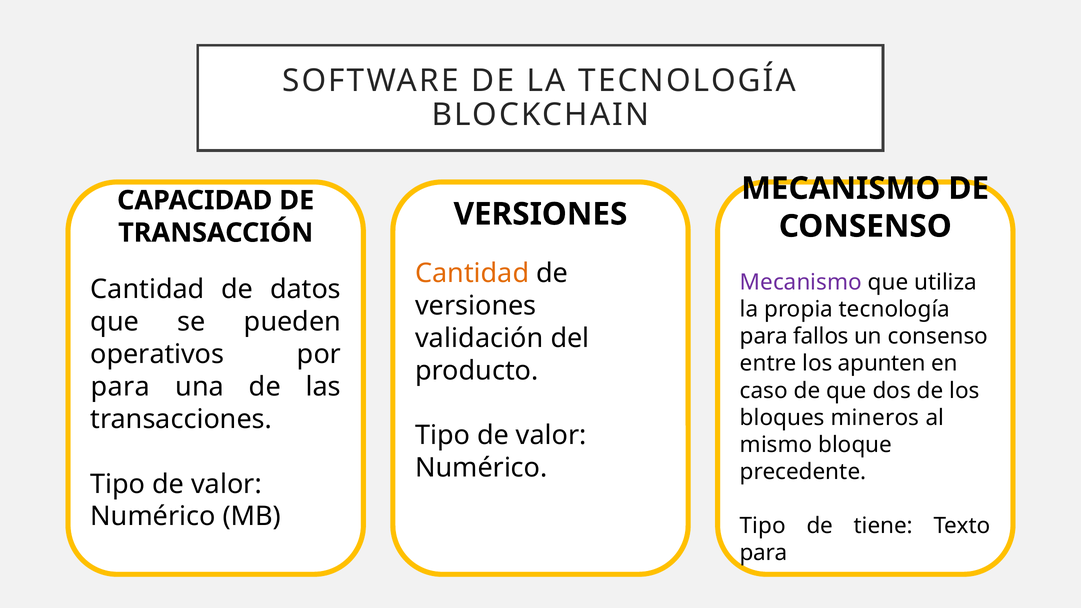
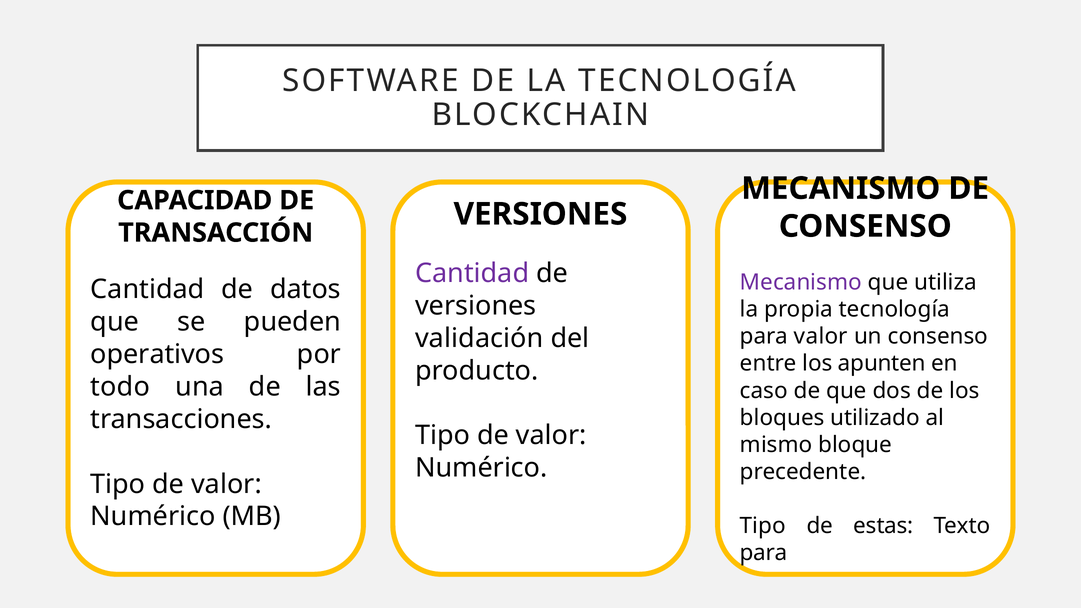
Cantidad at (472, 273) colour: orange -> purple
para fallos: fallos -> valor
para at (120, 387): para -> todo
mineros: mineros -> utilizado
tiene: tiene -> estas
